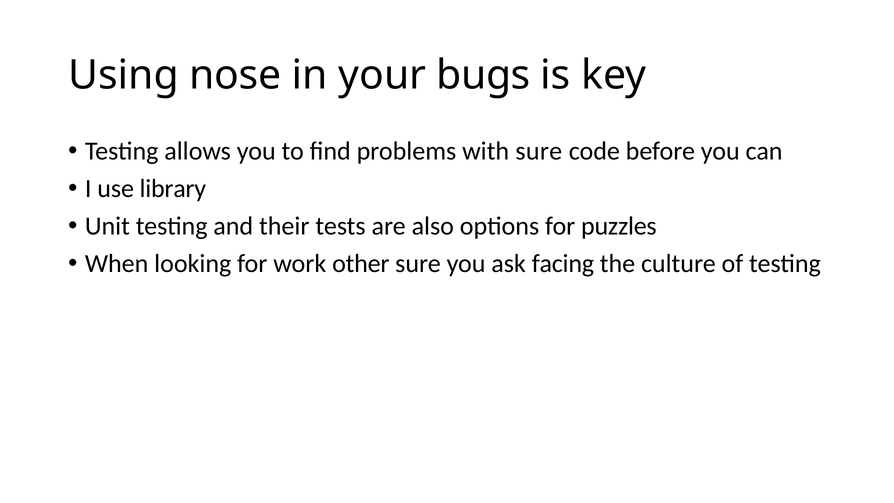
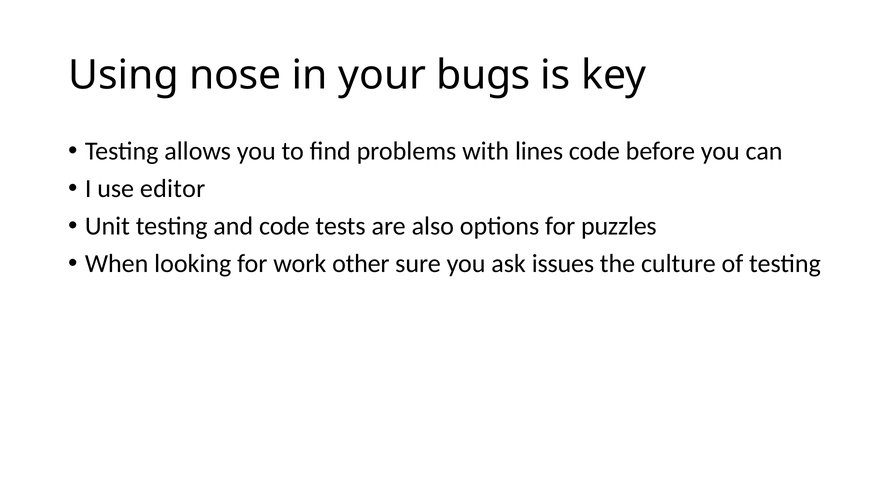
with sure: sure -> lines
library: library -> editor
and their: their -> code
facing: facing -> issues
